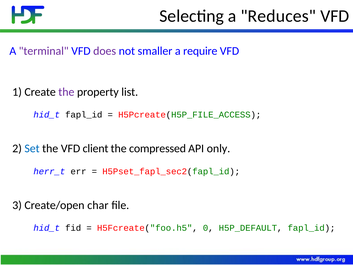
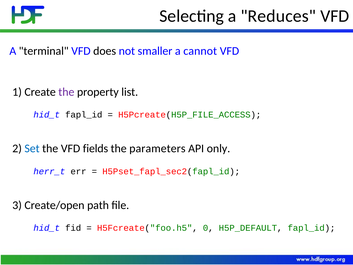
terminal colour: purple -> black
does colour: purple -> black
require: require -> cannot
client: client -> fields
compressed: compressed -> parameters
char: char -> path
